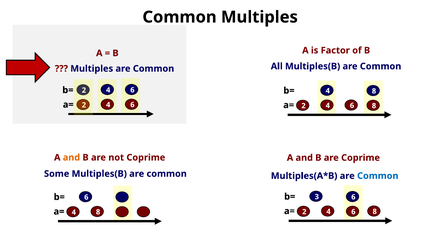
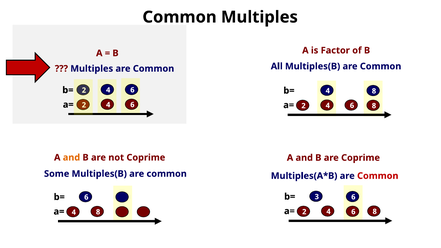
Common at (378, 176) colour: blue -> red
